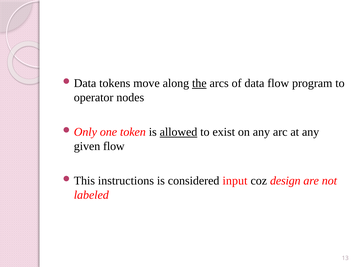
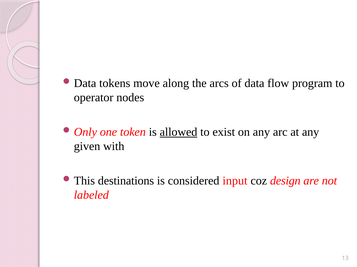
the underline: present -> none
given flow: flow -> with
instructions: instructions -> destinations
